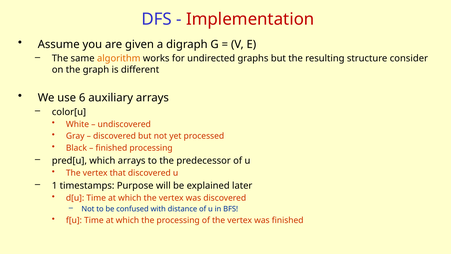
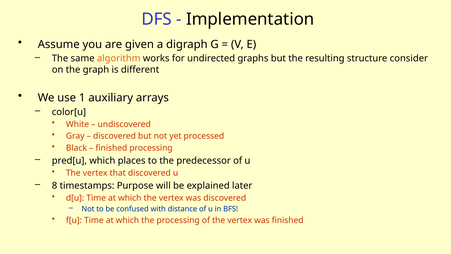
Implementation colour: red -> black
6: 6 -> 1
which arrays: arrays -> places
1: 1 -> 8
